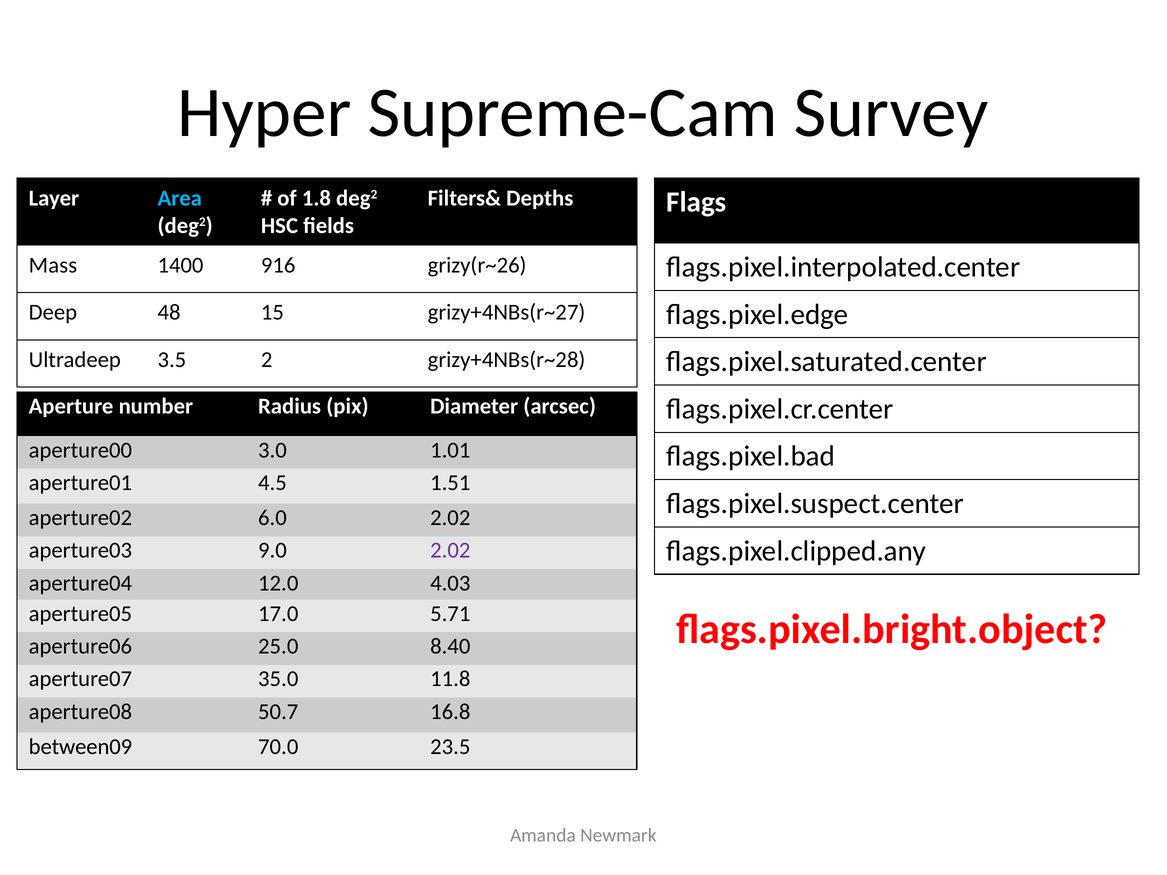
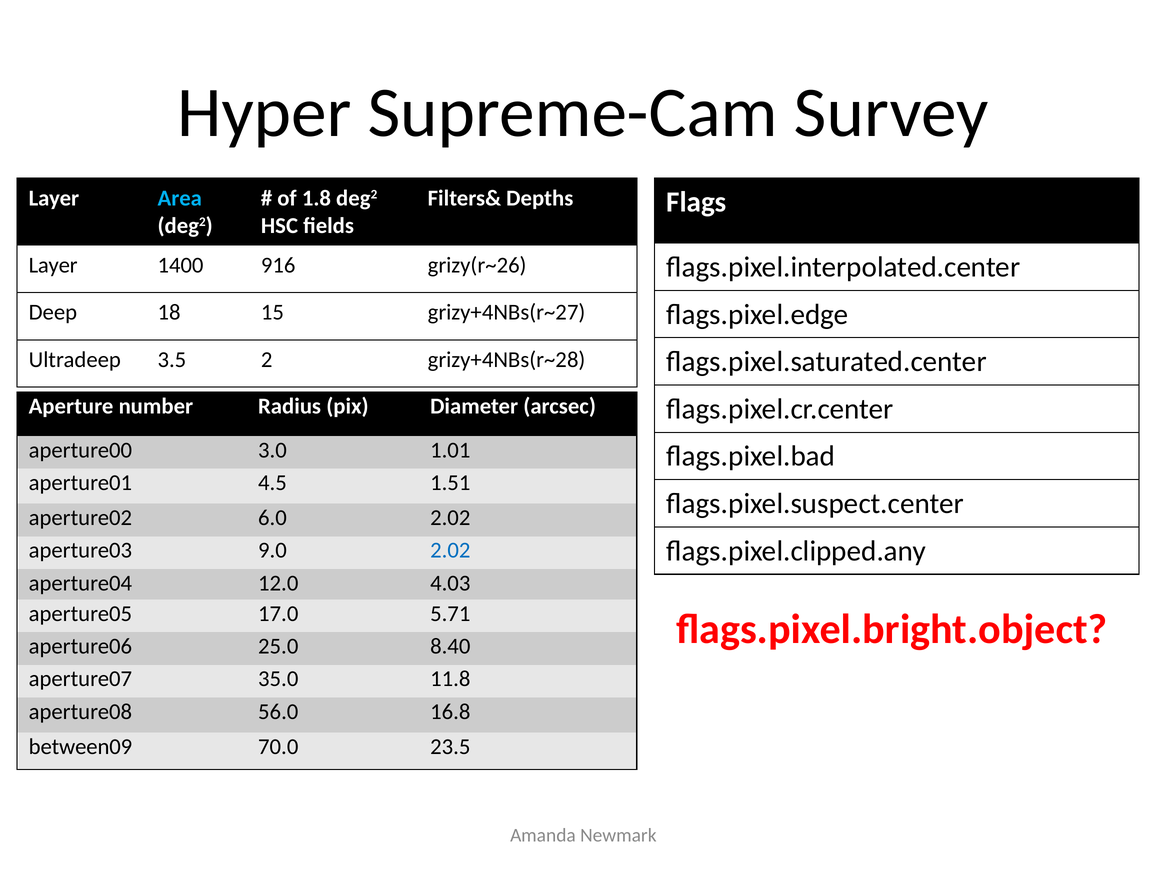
Mass at (53, 265): Mass -> Layer
48: 48 -> 18
2.02 at (450, 551) colour: purple -> blue
50.7: 50.7 -> 56.0
